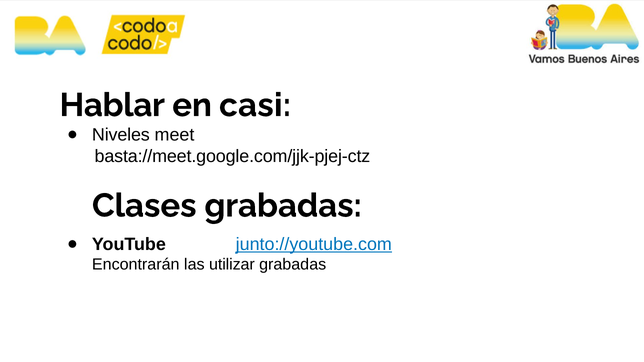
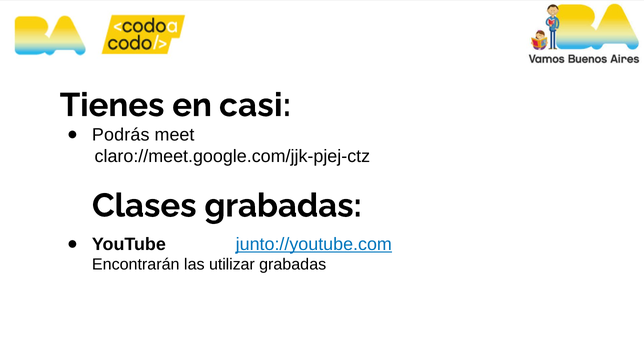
Hablar: Hablar -> Tienes
Niveles: Niveles -> Podrás
basta://meet.google.com/jjk-pjej-ctz: basta://meet.google.com/jjk-pjej-ctz -> claro://meet.google.com/jjk-pjej-ctz
